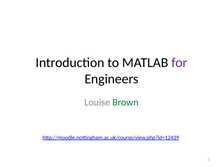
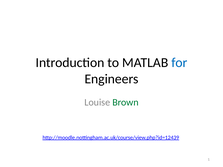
for colour: purple -> blue
